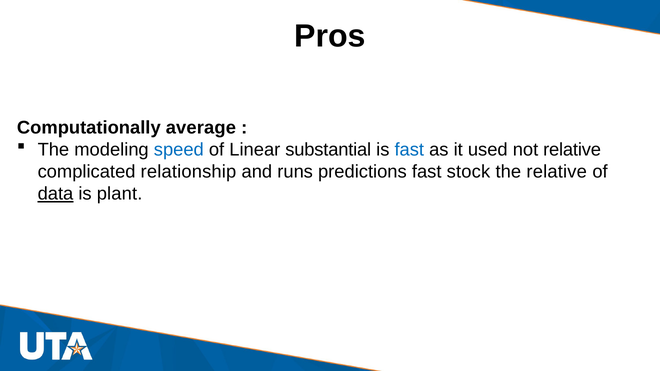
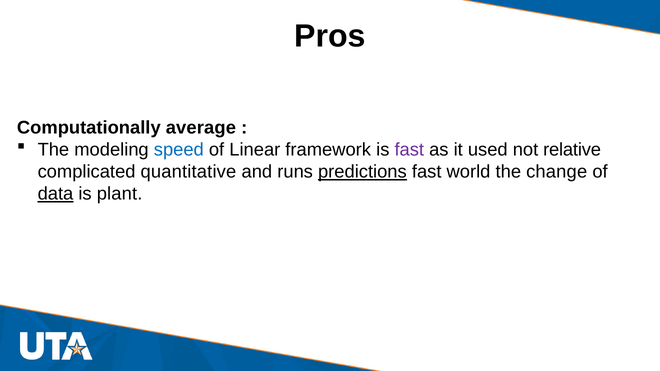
substantial: substantial -> framework
fast at (409, 150) colour: blue -> purple
relationship: relationship -> quantitative
predictions underline: none -> present
stock: stock -> world
the relative: relative -> change
